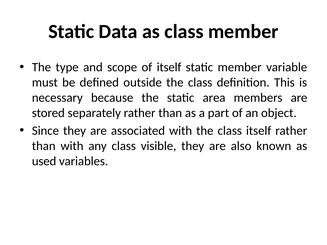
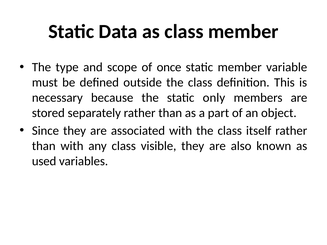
of itself: itself -> once
area: area -> only
